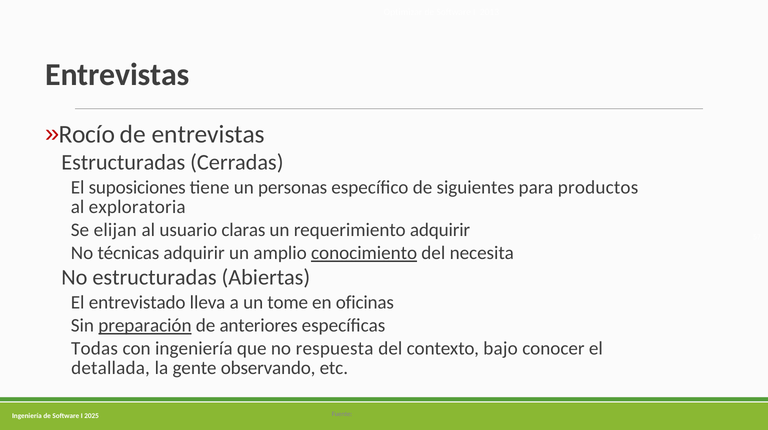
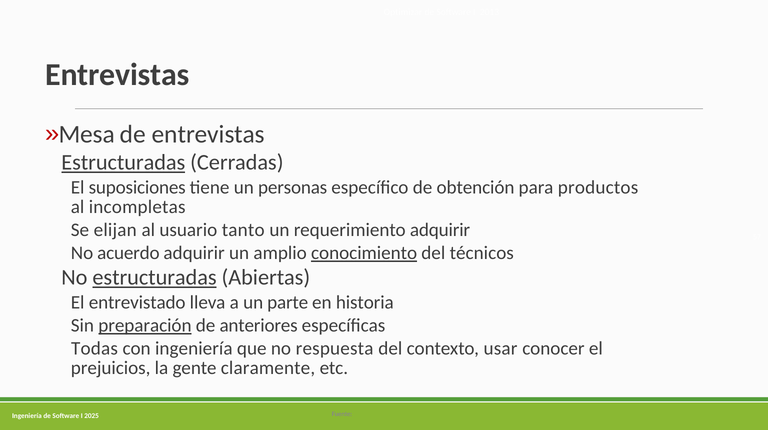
Rocío: Rocío -> Mesa
Estructuradas at (123, 163) underline: none -> present
siguientes: siguientes -> obtención
exploratoria: exploratoria -> incompletas
claras: claras -> tanto
técnicas: técnicas -> acuerdo
necesita: necesita -> técnicos
estructuradas at (155, 278) underline: none -> present
tome: tome -> parte
oficinas: oficinas -> historia
bajo: bajo -> usar
detallada: detallada -> prejuicios
observando: observando -> claramente
